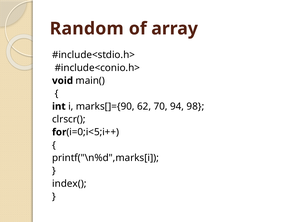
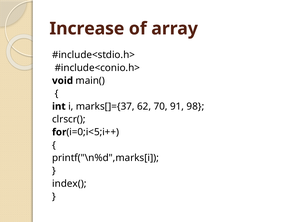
Random: Random -> Increase
marks[]={90: marks[]={90 -> marks[]={37
94: 94 -> 91
